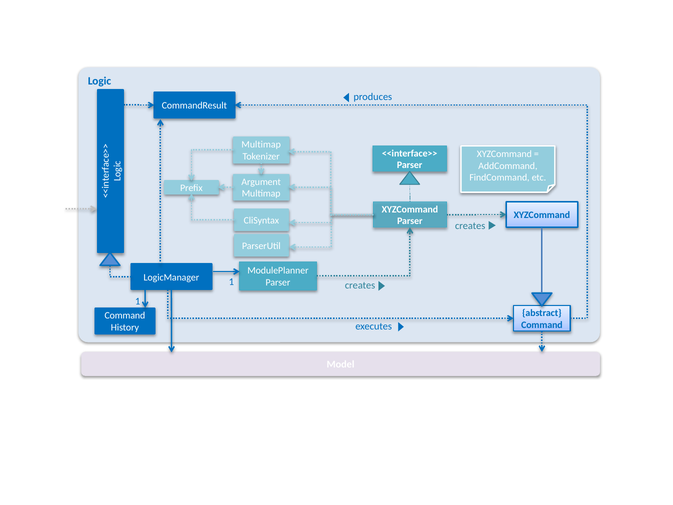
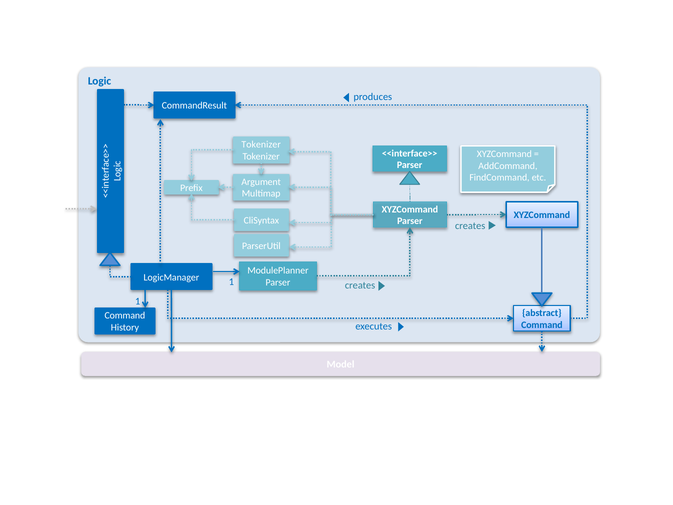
Multimap at (261, 145): Multimap -> Tokenizer
